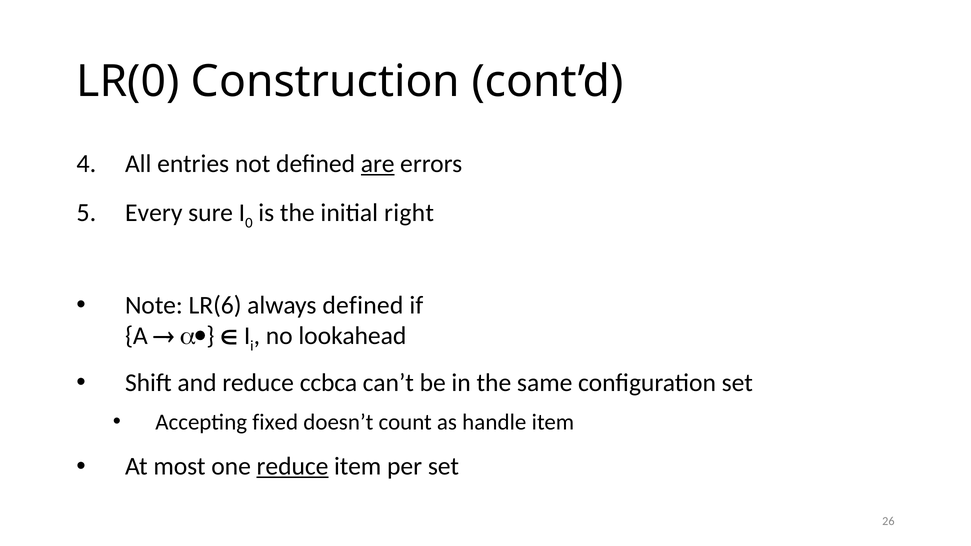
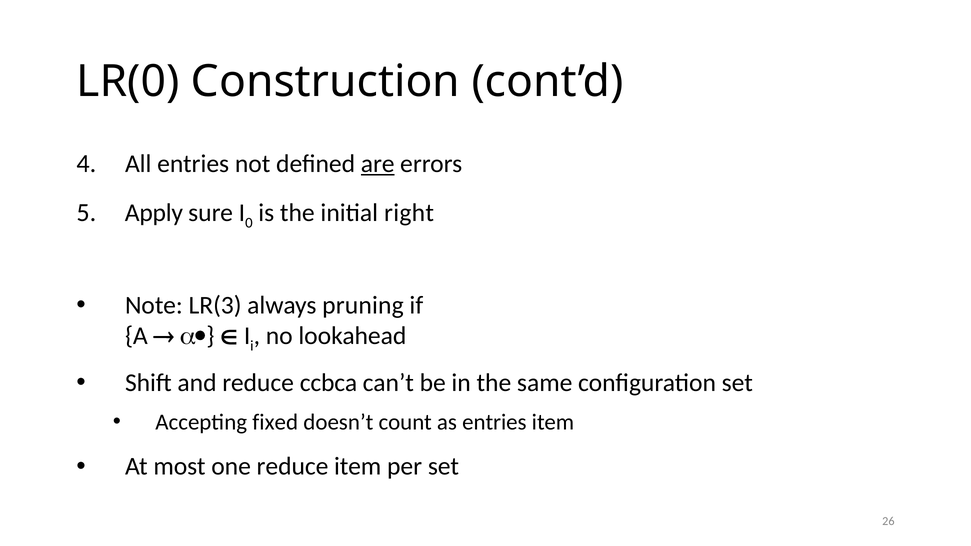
Every: Every -> Apply
LR(6: LR(6 -> LR(3
always defined: defined -> pruning
as handle: handle -> entries
reduce at (293, 467) underline: present -> none
